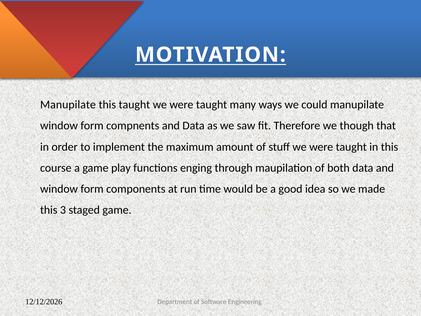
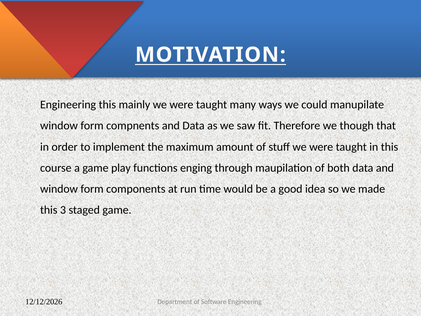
Manupilate at (68, 105): Manupilate -> Engineering
this taught: taught -> mainly
